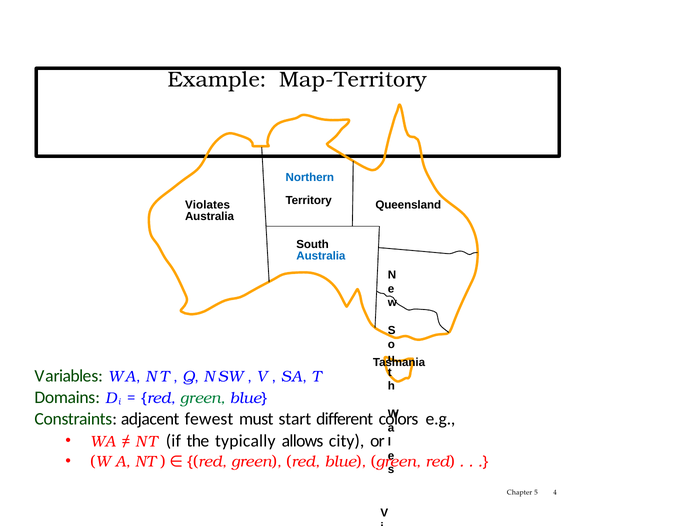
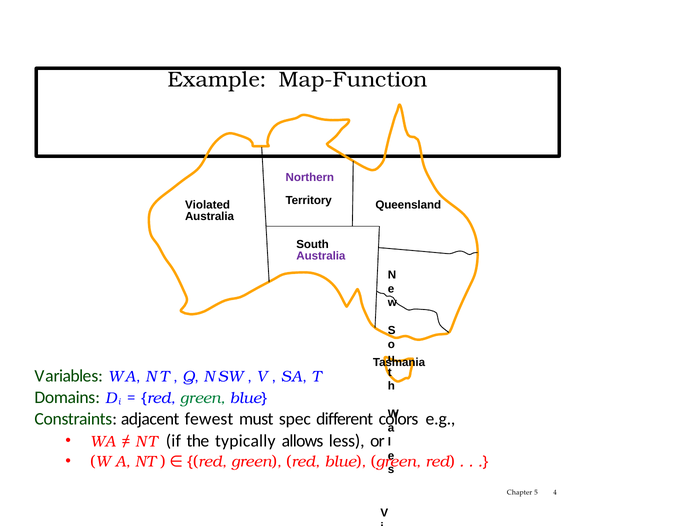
Map-Territory: Map-Territory -> Map-Function
Northern colour: blue -> purple
Violates: Violates -> Violated
Australia at (321, 256) colour: blue -> purple
start: start -> spec
city: city -> less
